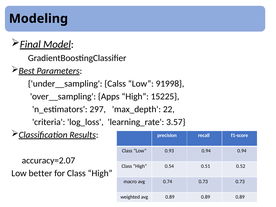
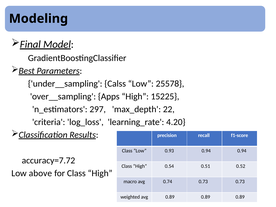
91998: 91998 -> 25578
3.57: 3.57 -> 4.20
accuracy=2.07: accuracy=2.07 -> accuracy=7.72
better: better -> above
